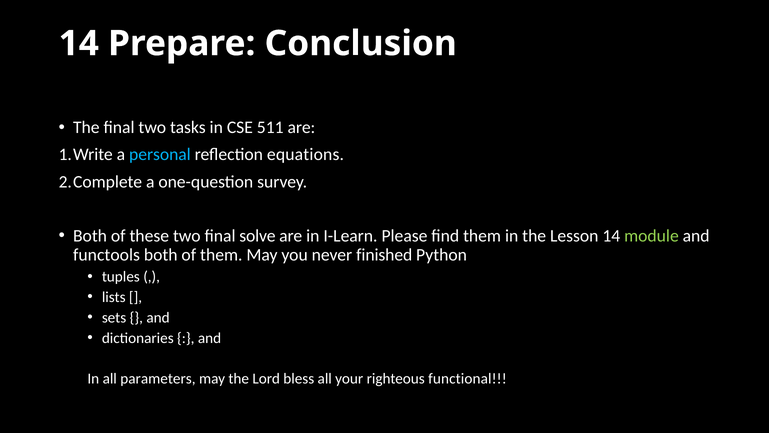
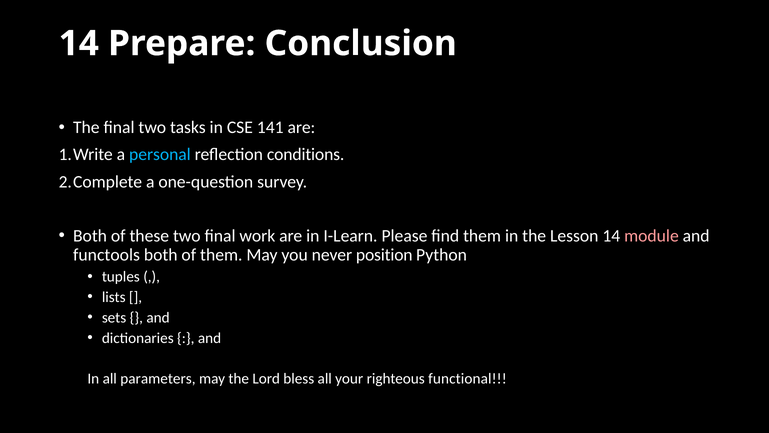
511: 511 -> 141
equations: equations -> conditions
solve: solve -> work
module colour: light green -> pink
finished: finished -> position
